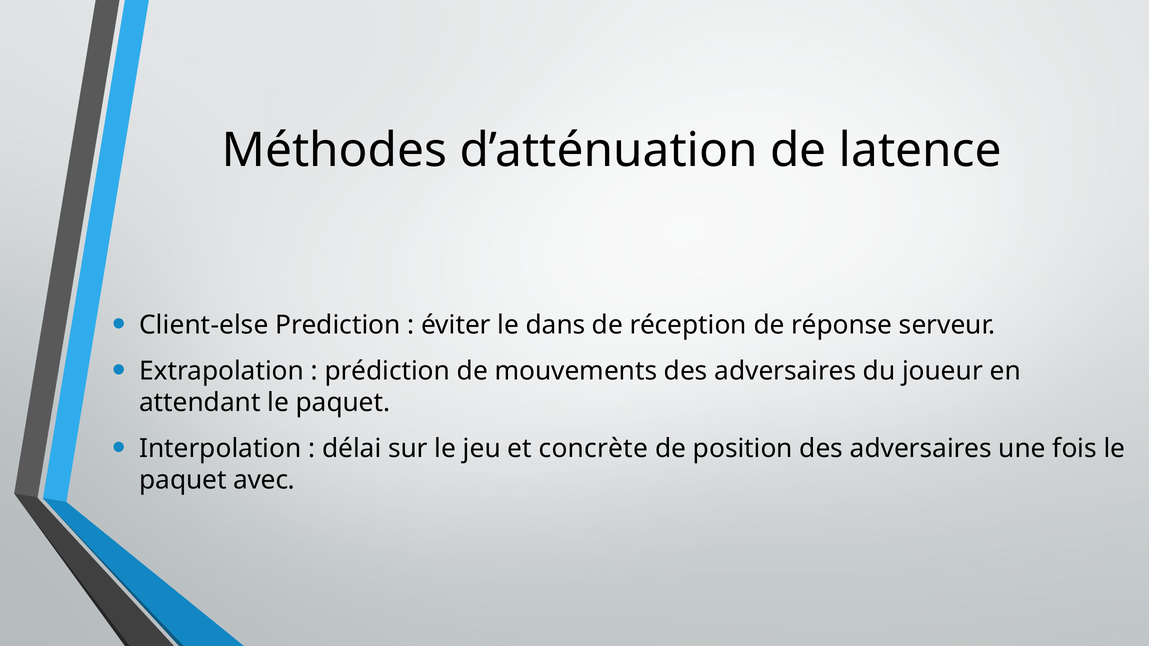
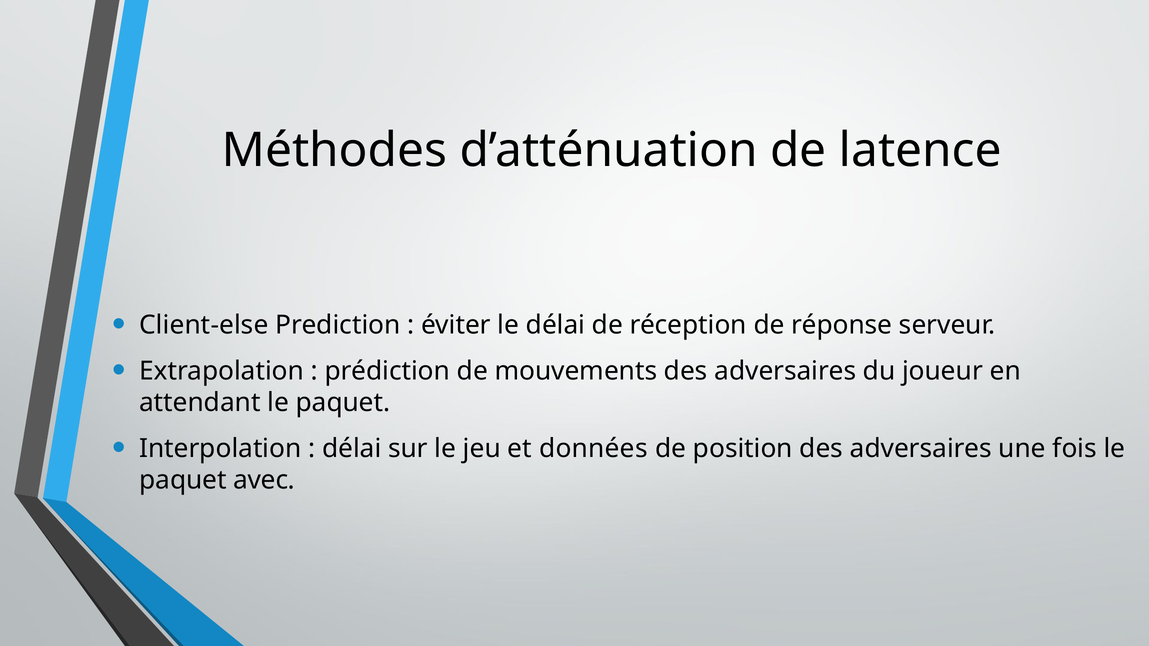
le dans: dans -> délai
concrète: concrète -> données
